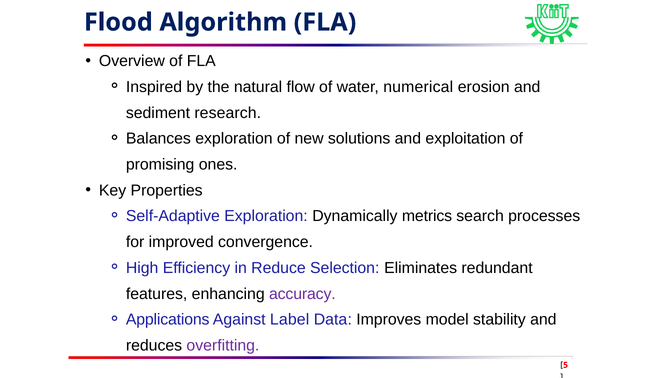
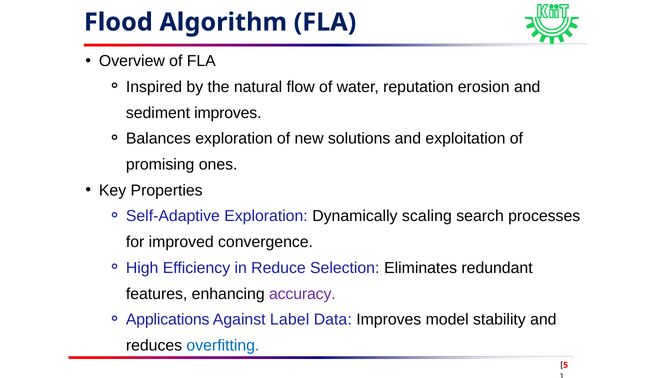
numerical: numerical -> reputation
sediment research: research -> improves
metrics: metrics -> scaling
overfitting colour: purple -> blue
